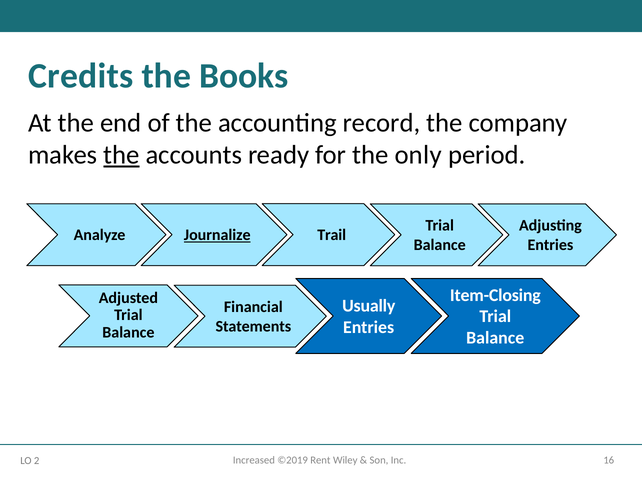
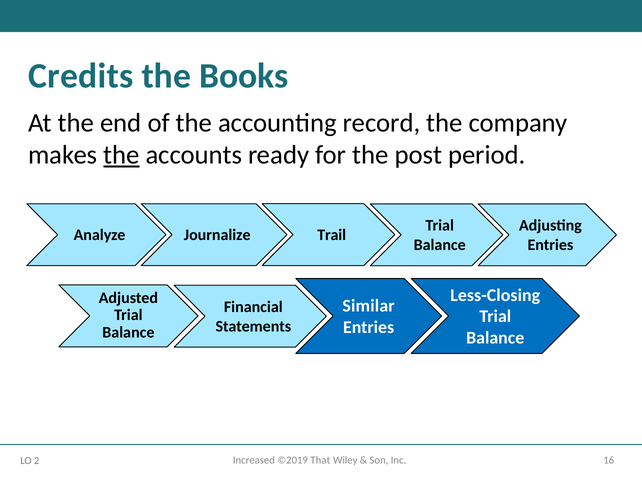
only: only -> post
Journalize underline: present -> none
Item-Closing: Item-Closing -> Less-Closing
Usually: Usually -> Similar
Rent: Rent -> That
